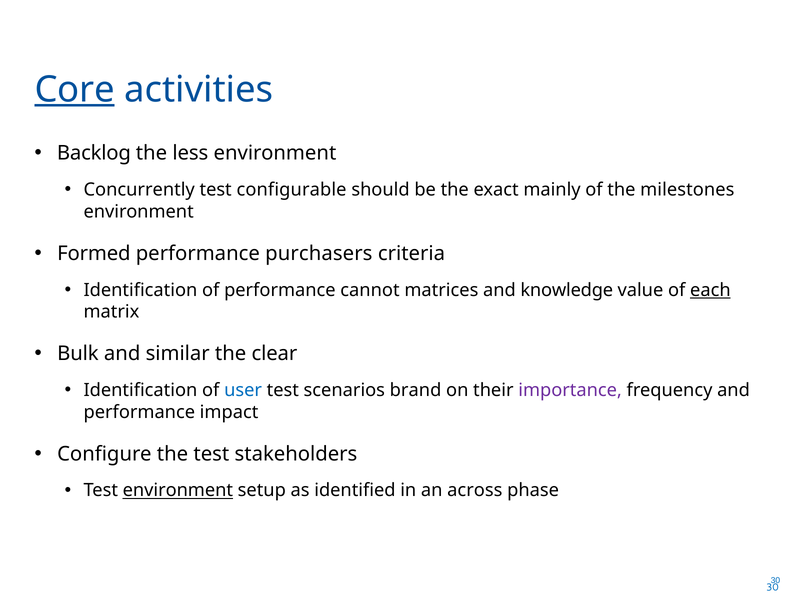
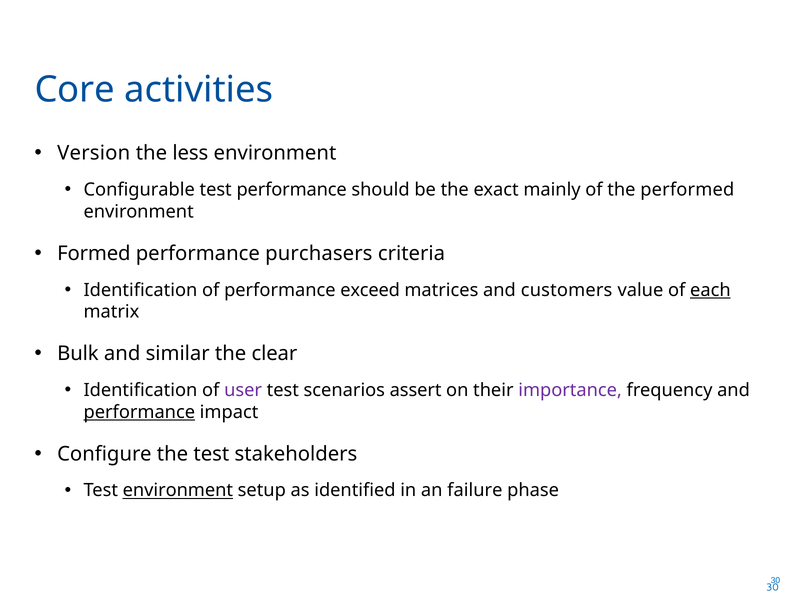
Core underline: present -> none
Backlog: Backlog -> Version
Concurrently: Concurrently -> Configurable
test configurable: configurable -> performance
milestones: milestones -> performed
cannot: cannot -> exceed
knowledge: knowledge -> customers
user colour: blue -> purple
brand: brand -> assert
performance at (139, 412) underline: none -> present
across: across -> failure
